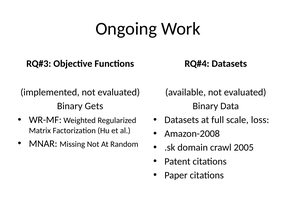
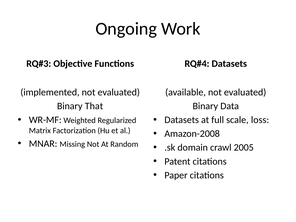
Gets: Gets -> That
